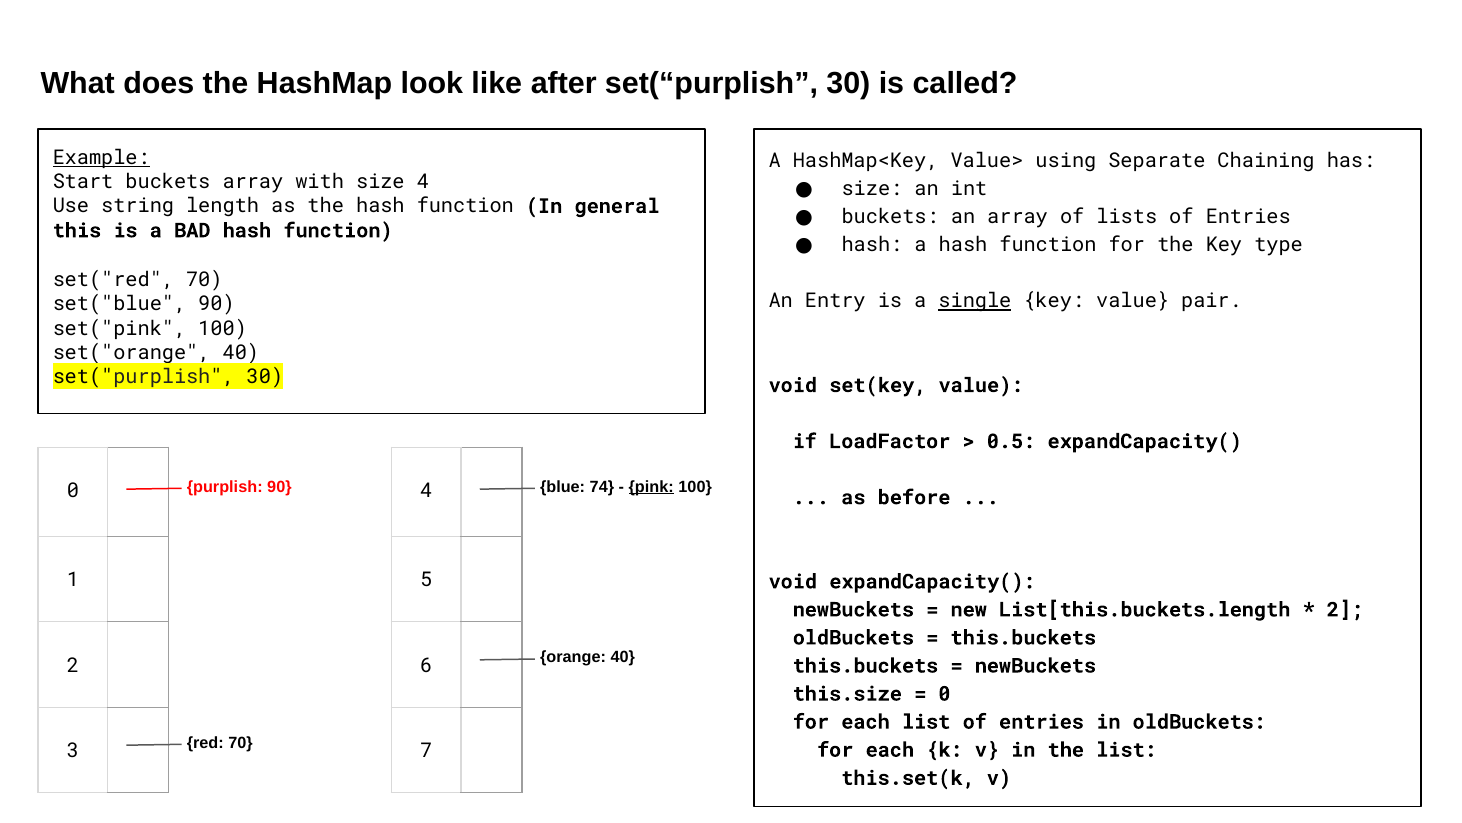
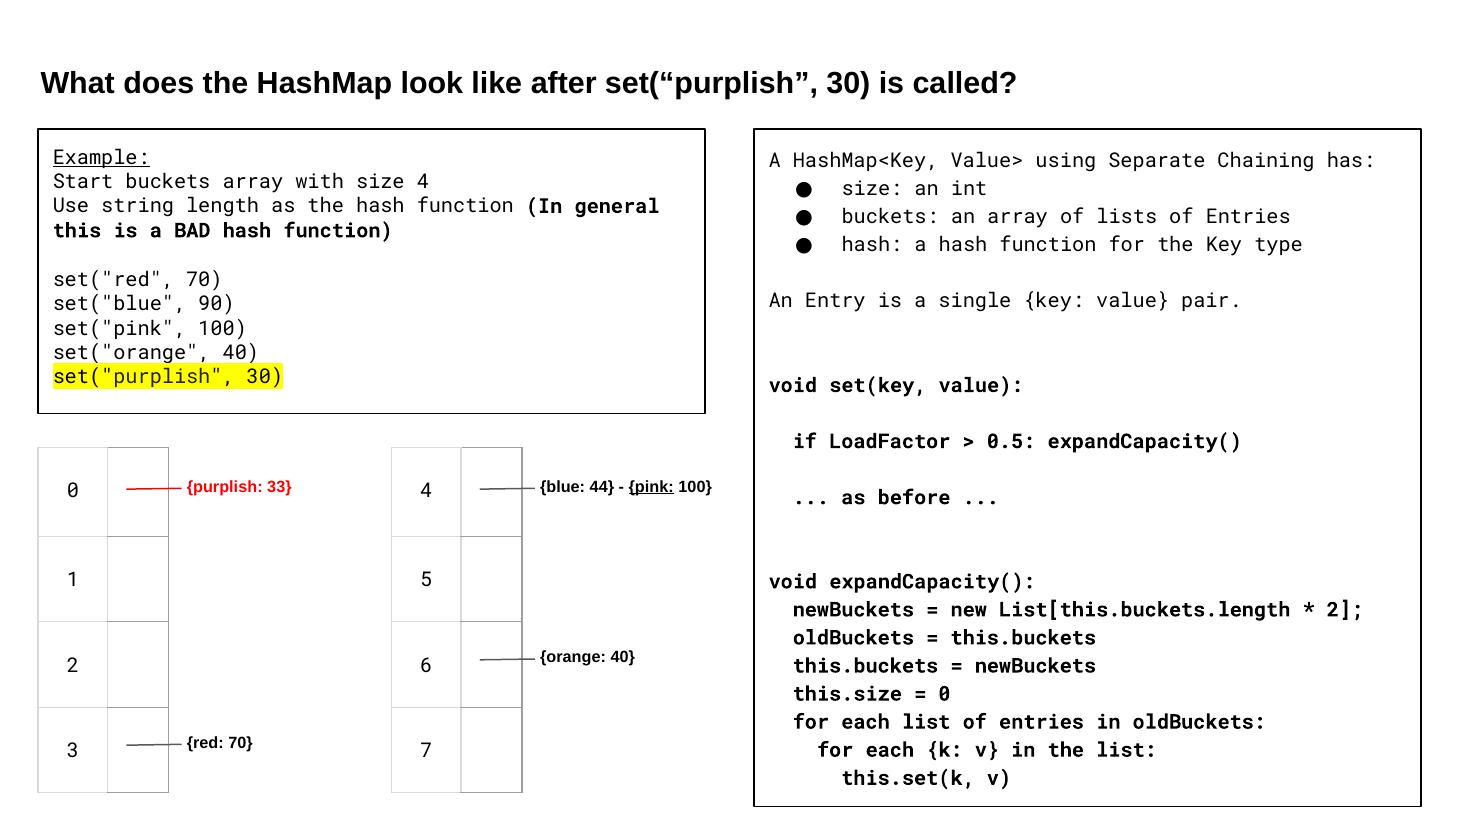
single underline: present -> none
purplish 90: 90 -> 33
74: 74 -> 44
